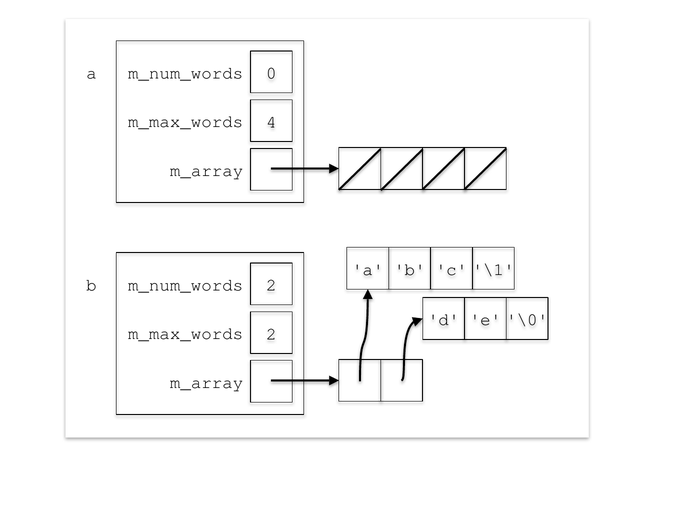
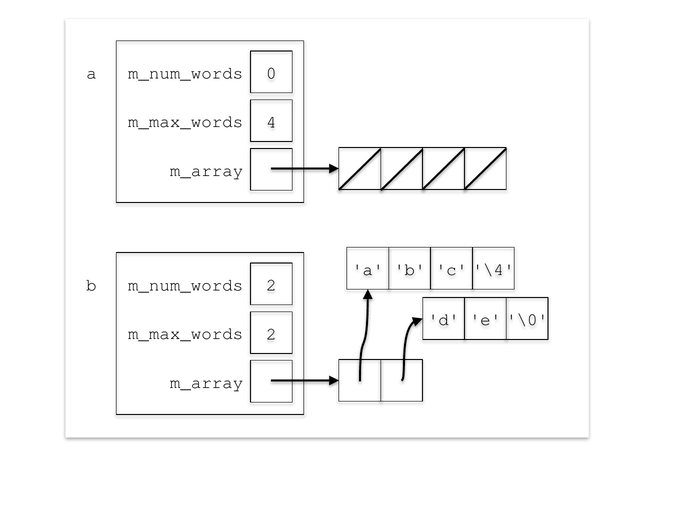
\1: \1 -> \4
